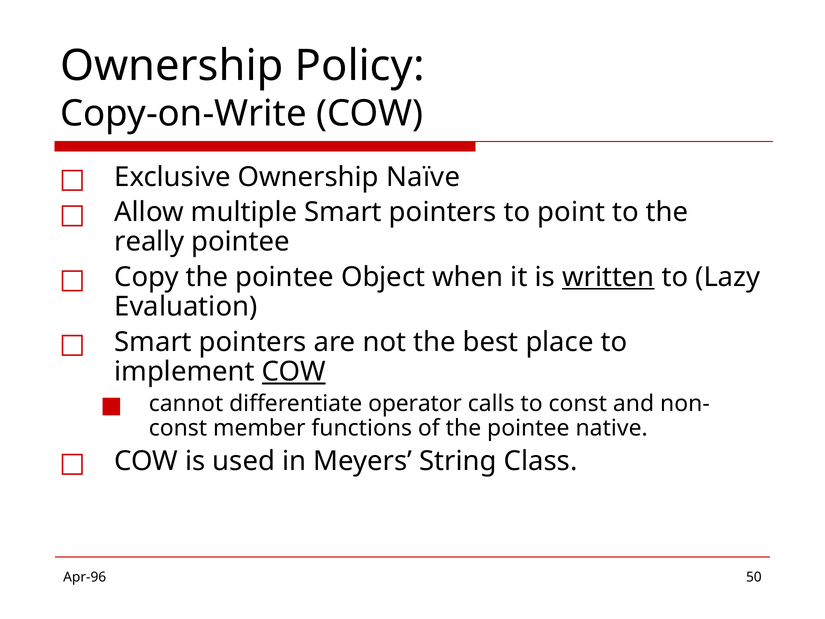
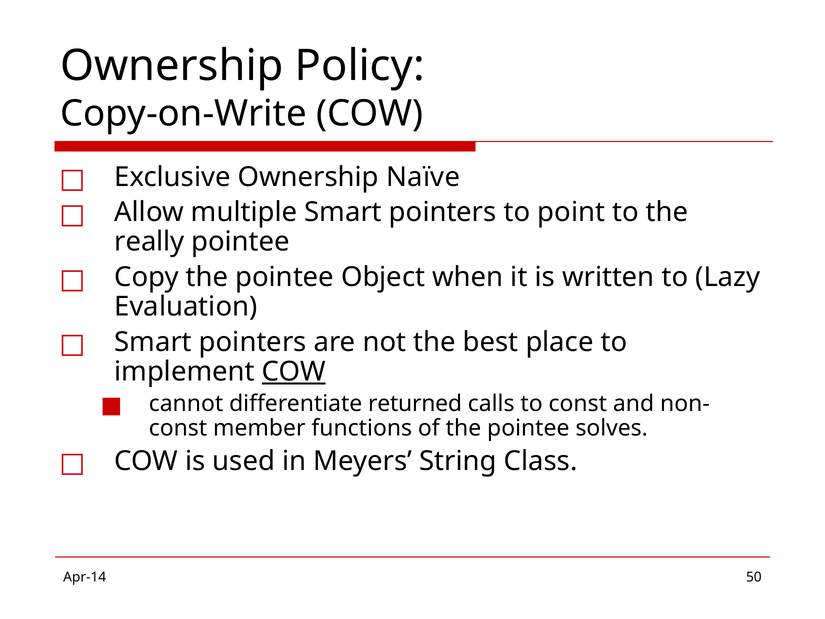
written underline: present -> none
operator: operator -> returned
native: native -> solves
Apr-96: Apr-96 -> Apr-14
